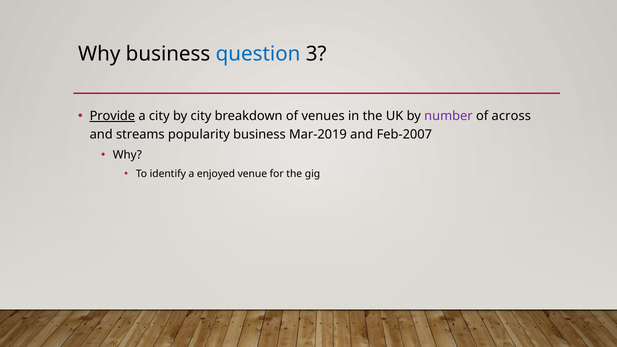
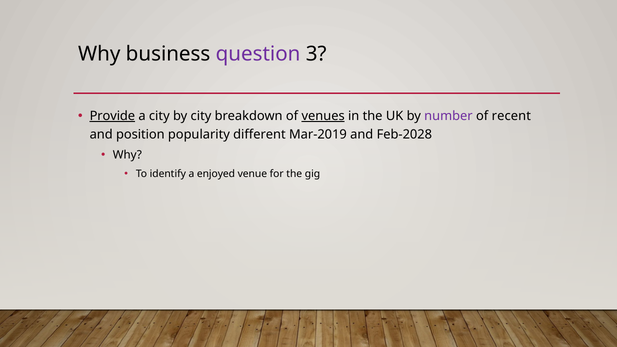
question colour: blue -> purple
venues underline: none -> present
across: across -> recent
streams: streams -> position
popularity business: business -> different
Feb-2007: Feb-2007 -> Feb-2028
